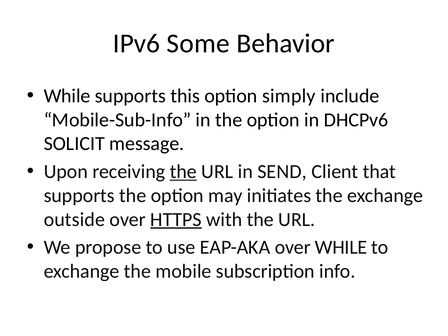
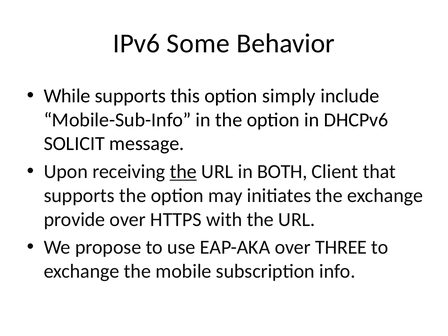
SEND: SEND -> BOTH
outside: outside -> provide
HTTPS underline: present -> none
over WHILE: WHILE -> THREE
